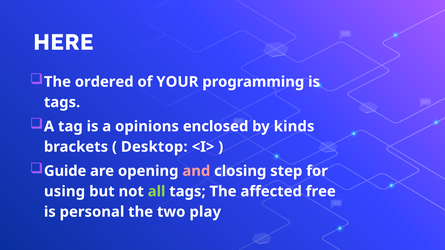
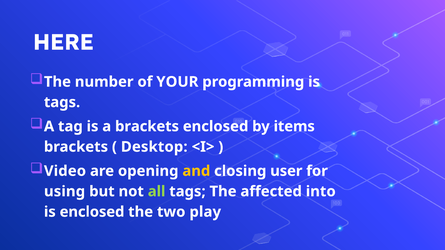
ordered: ordered -> number
a opinions: opinions -> brackets
kinds: kinds -> items
Guide: Guide -> Video
and colour: pink -> yellow
step: step -> user
free: free -> into
is personal: personal -> enclosed
